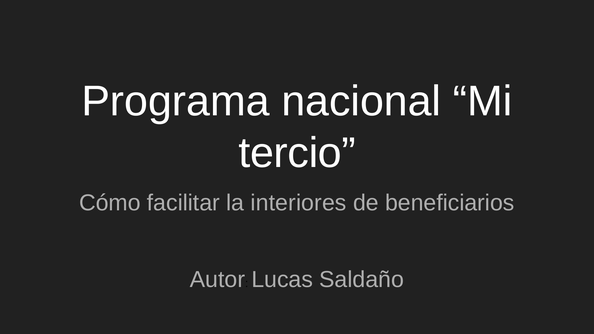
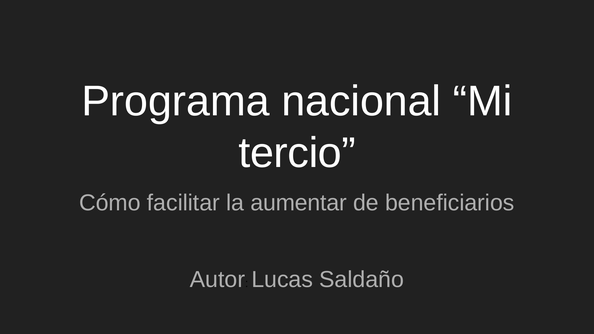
interiores: interiores -> aumentar
